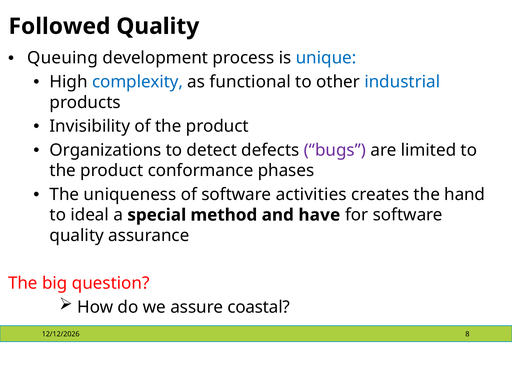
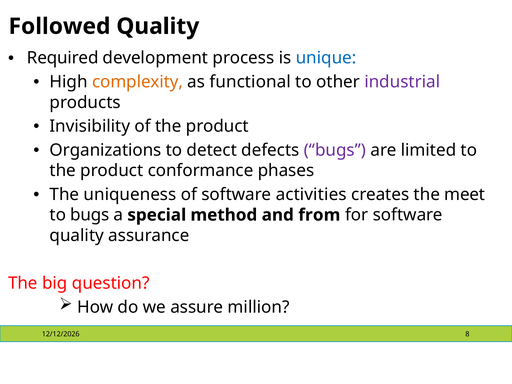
Queuing: Queuing -> Required
complexity colour: blue -> orange
industrial colour: blue -> purple
hand: hand -> meet
to ideal: ideal -> bugs
have: have -> from
coastal: coastal -> million
